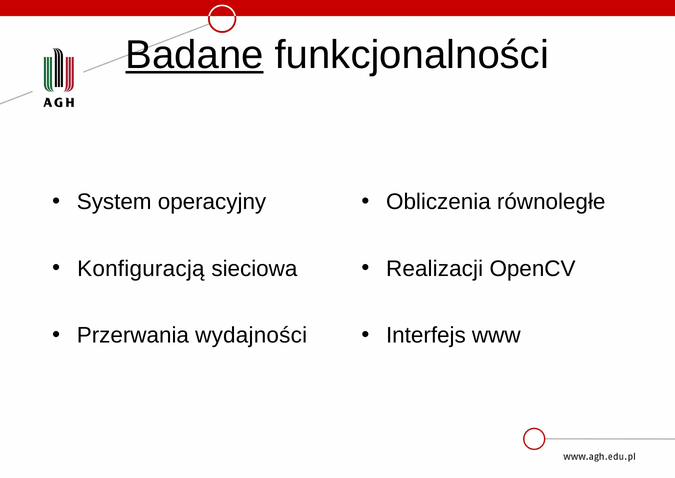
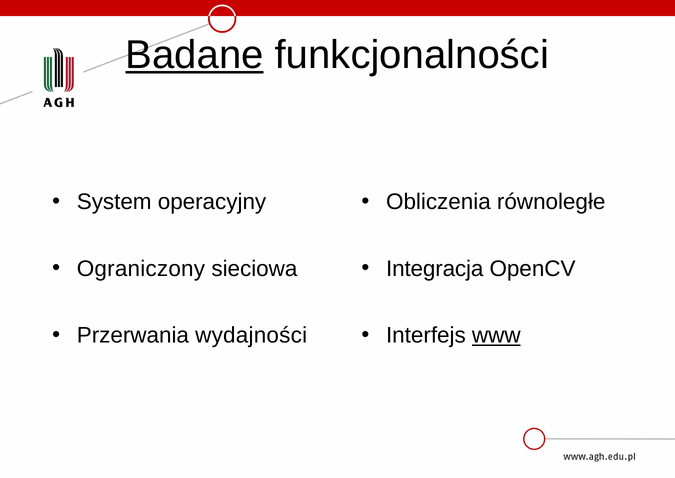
Konfiguracją: Konfiguracją -> Ograniczony
Realizacji: Realizacji -> Integracja
www underline: none -> present
